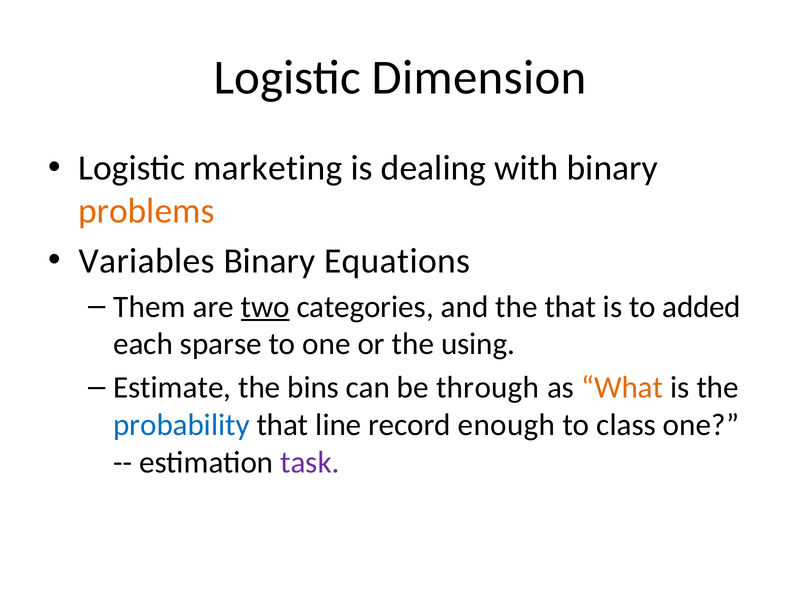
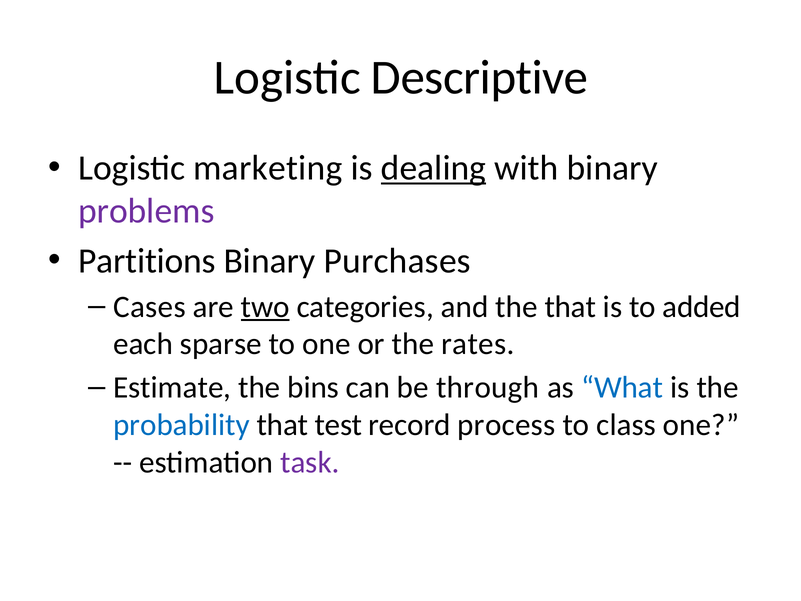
Dimension: Dimension -> Descriptive
dealing underline: none -> present
problems colour: orange -> purple
Variables: Variables -> Partitions
Equations: Equations -> Purchases
Them: Them -> Cases
using: using -> rates
What colour: orange -> blue
line: line -> test
enough: enough -> process
